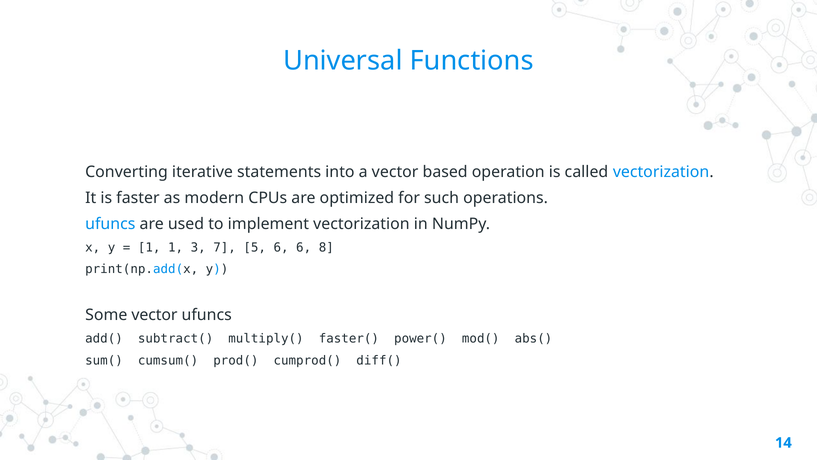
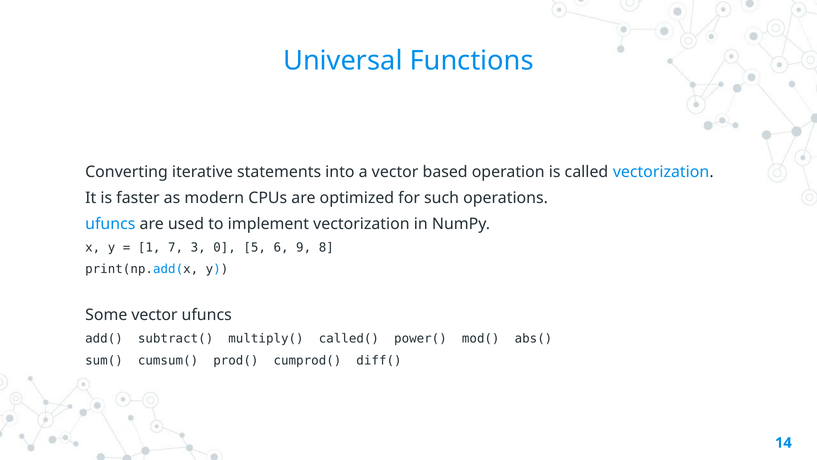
1 1: 1 -> 7
7: 7 -> 0
6 6: 6 -> 9
faster(: faster( -> called(
